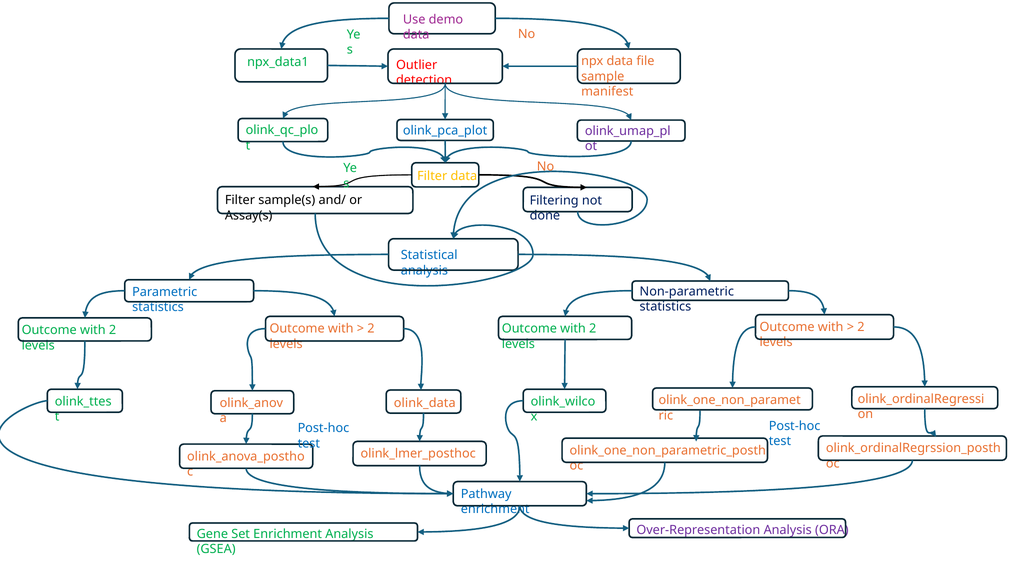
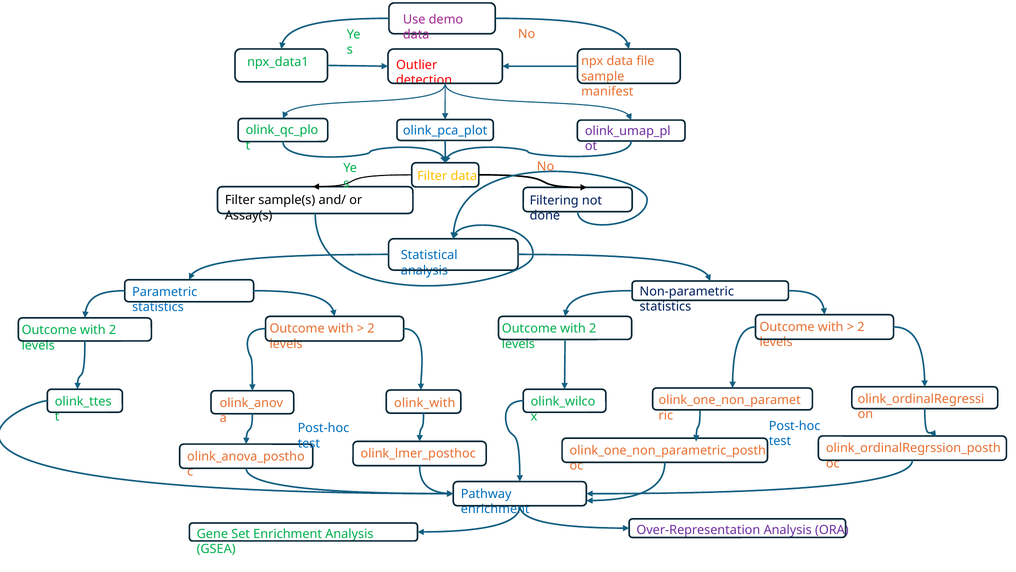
olink_data: olink_data -> olink_with
